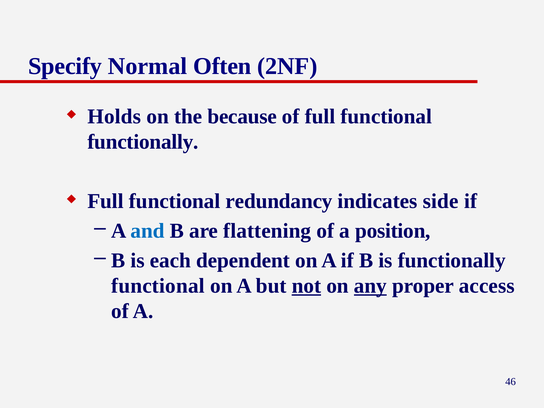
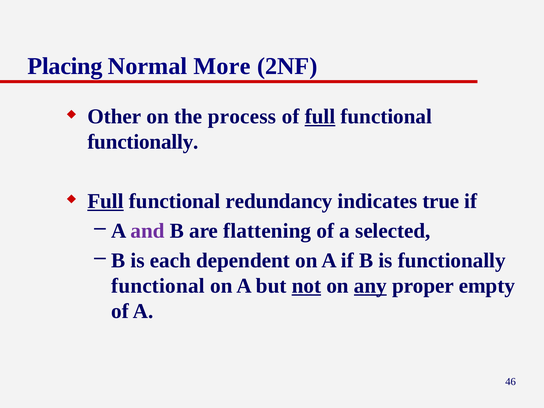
Specify: Specify -> Placing
Often: Often -> More
Holds: Holds -> Other
because: because -> process
full at (320, 117) underline: none -> present
Full at (106, 201) underline: none -> present
side: side -> true
and colour: blue -> purple
position: position -> selected
access: access -> empty
